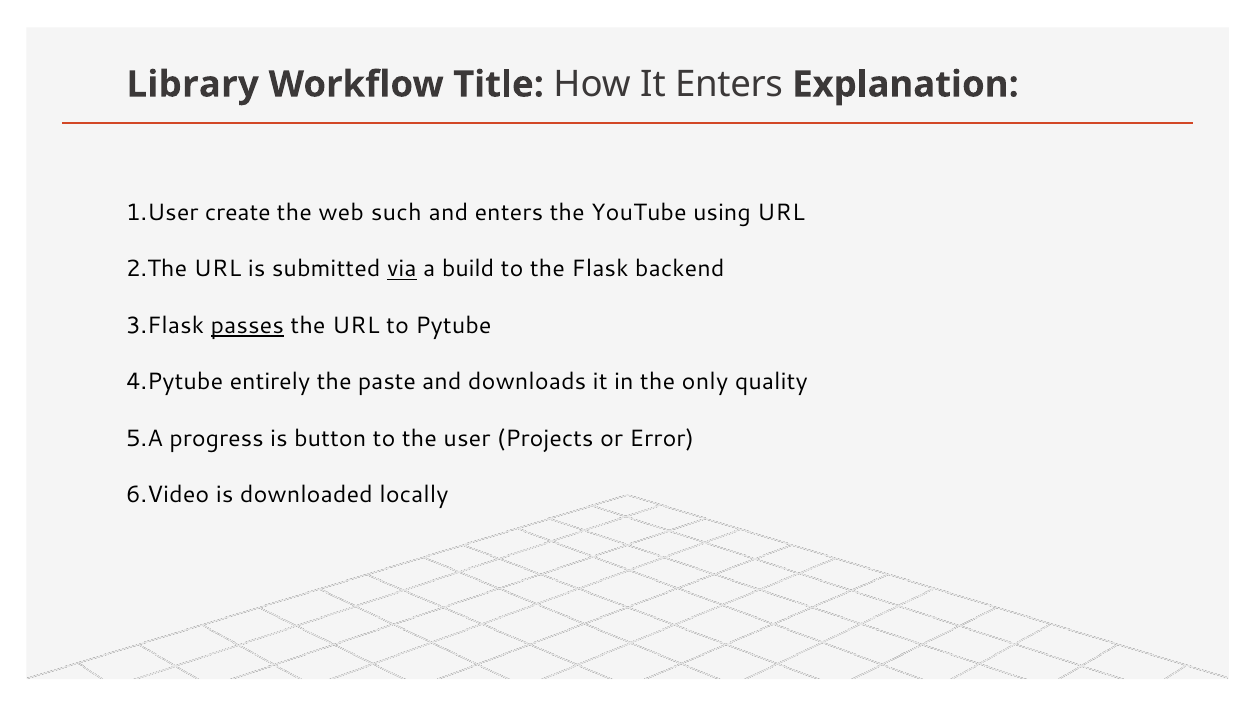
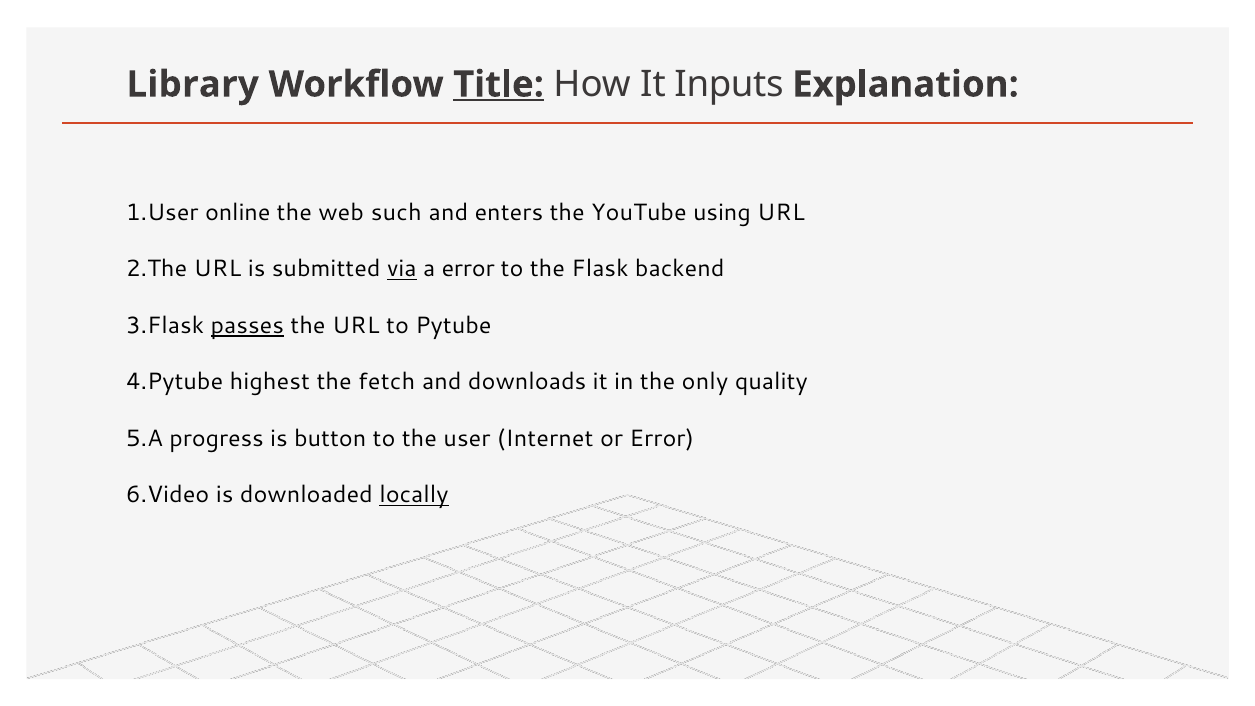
Title underline: none -> present
It Enters: Enters -> Inputs
create: create -> online
a build: build -> error
entirely: entirely -> highest
paste: paste -> fetch
Projects: Projects -> Internet
locally underline: none -> present
